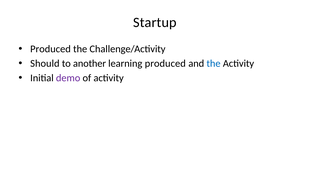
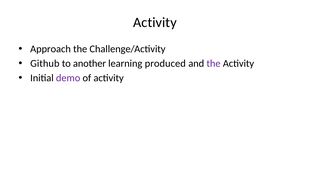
Startup at (155, 22): Startup -> Activity
Produced at (51, 49): Produced -> Approach
Should: Should -> Github
the at (214, 64) colour: blue -> purple
